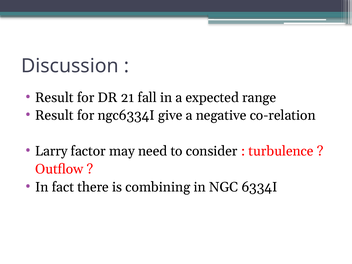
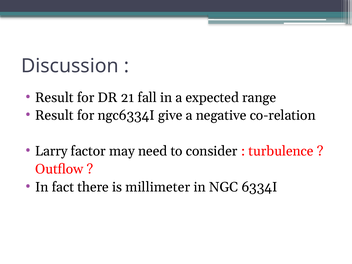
combining: combining -> millimeter
